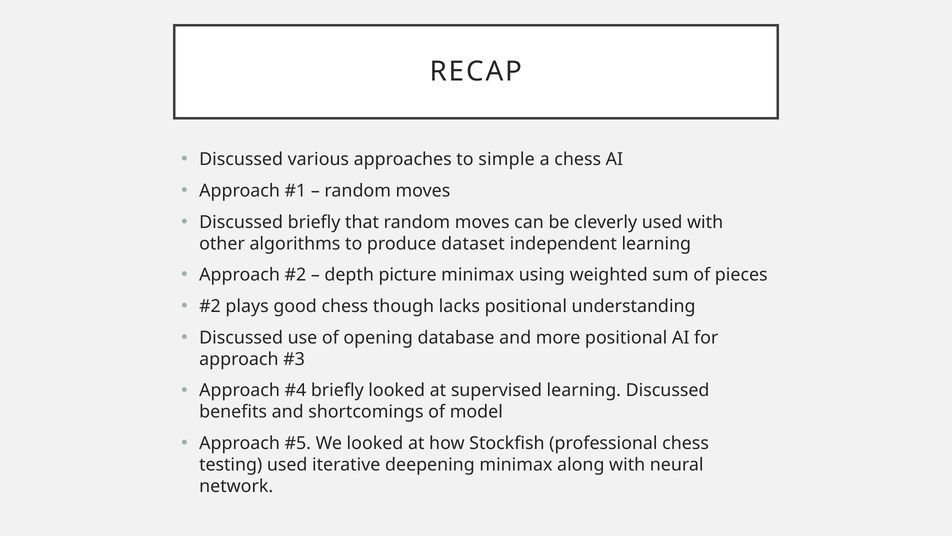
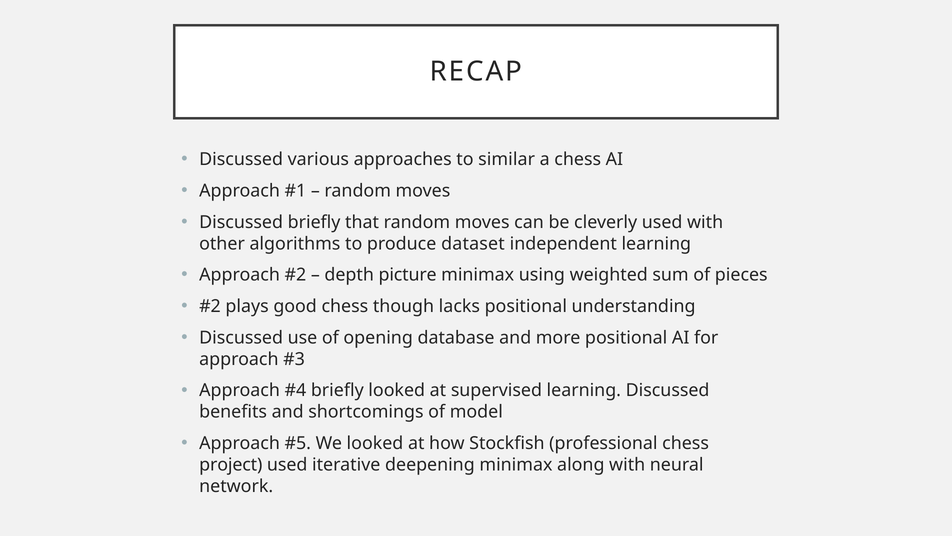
simple: simple -> similar
testing: testing -> project
